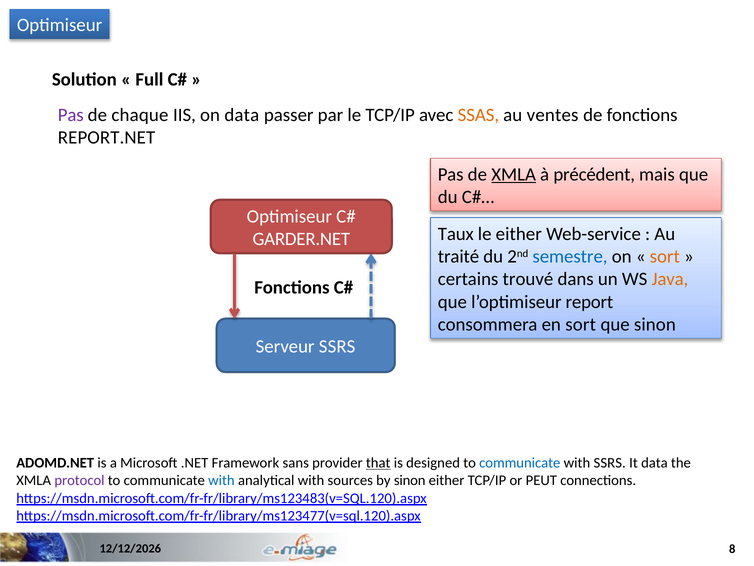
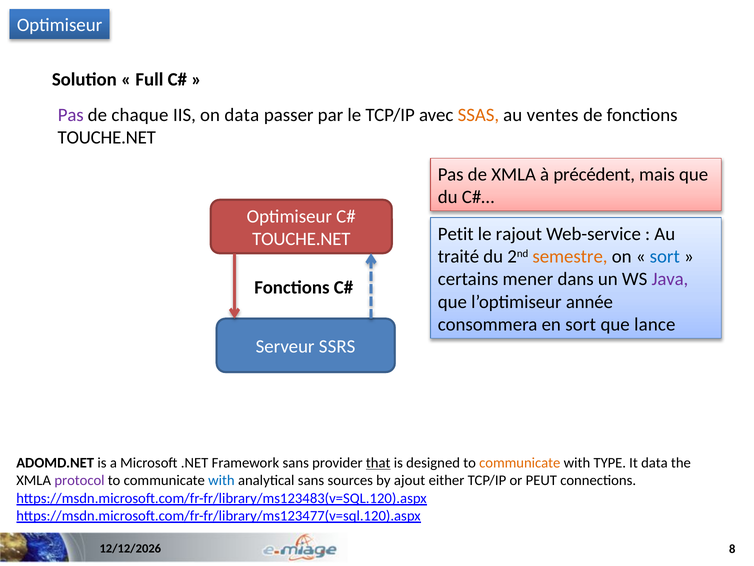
REPORT.NET at (107, 138): REPORT.NET -> TOUCHE.NET
XMLA at (514, 174) underline: present -> none
Taux: Taux -> Petit
le either: either -> rajout
GARDER.NET at (301, 239): GARDER.NET -> TOUCHE.NET
semestre colour: blue -> orange
sort at (665, 256) colour: orange -> blue
trouvé: trouvé -> mener
Java colour: orange -> purple
report: report -> année
que sinon: sinon -> lance
communicate at (520, 463) colour: blue -> orange
with SSRS: SSRS -> TYPE
analytical with: with -> sans
by sinon: sinon -> ajout
